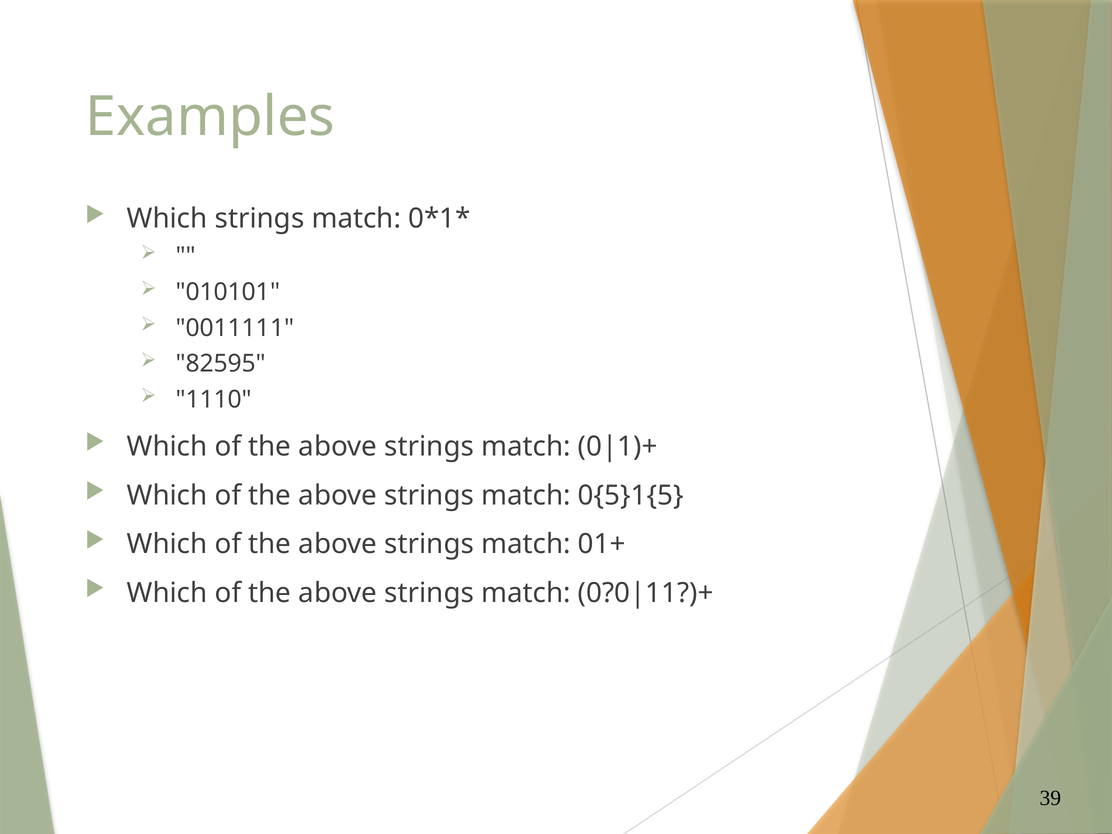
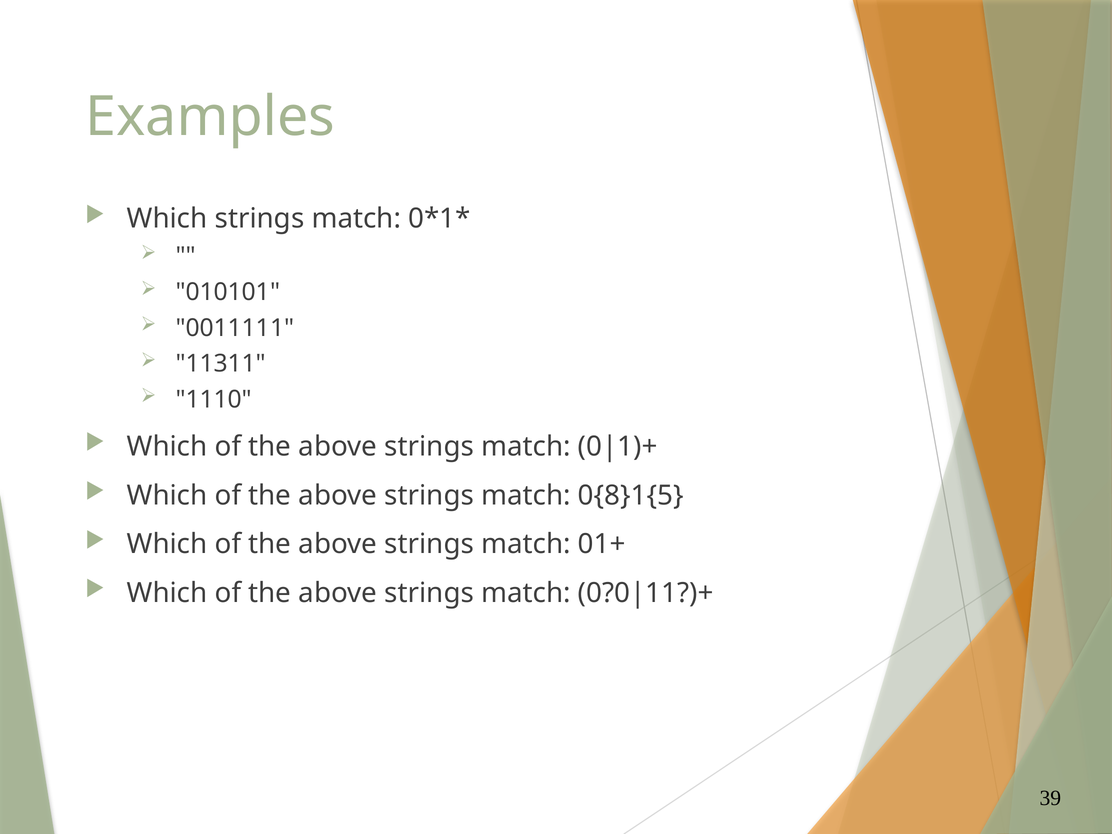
82595: 82595 -> 11311
0{5}1{5: 0{5}1{5 -> 0{8}1{5
